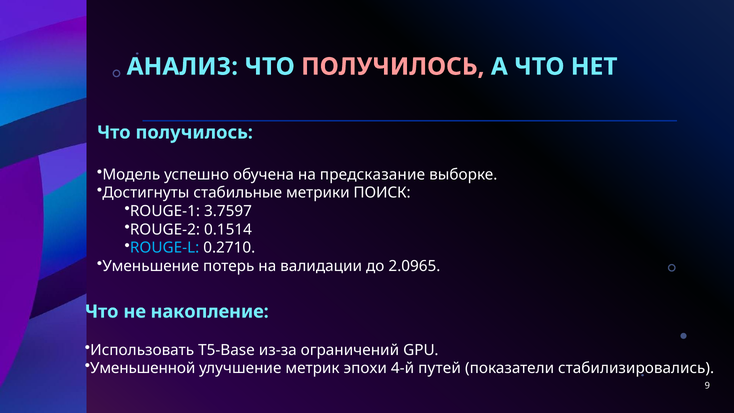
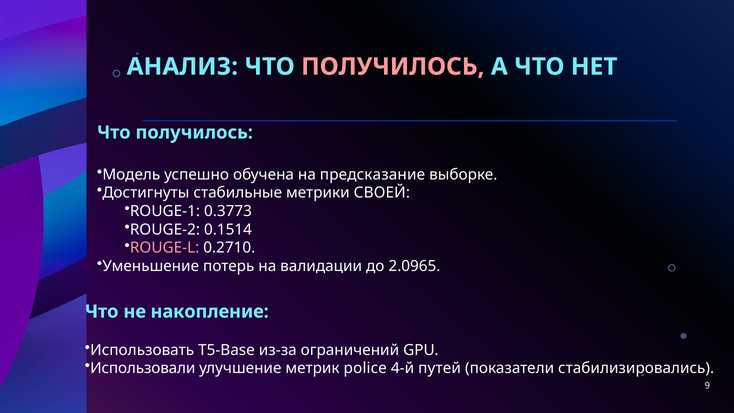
ПОИСК: ПОИСК -> СВОЕЙ
3.7597: 3.7597 -> 0.3773
ROUGE-L colour: light blue -> pink
Уменьшенной: Уменьшенной -> Использовали
эпохи: эпохи -> police
